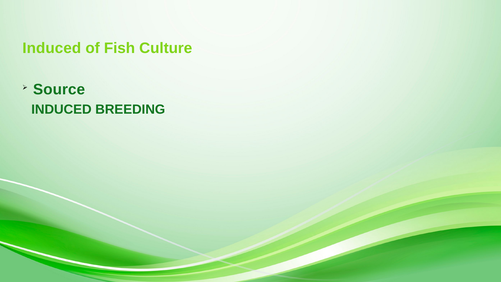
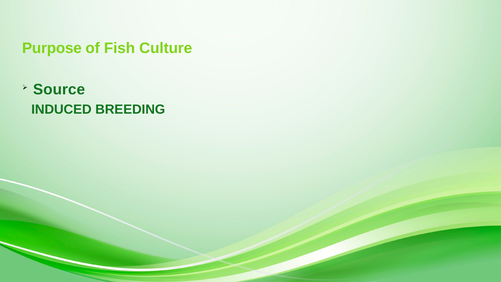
Induced at (52, 48): Induced -> Purpose
